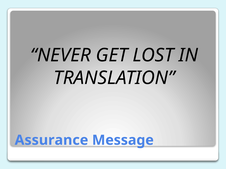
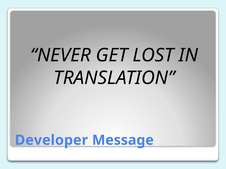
Assurance: Assurance -> Developer
